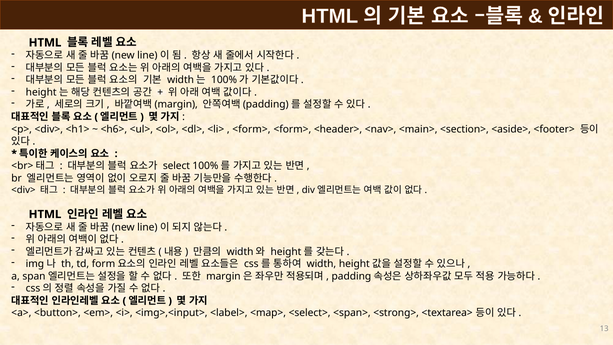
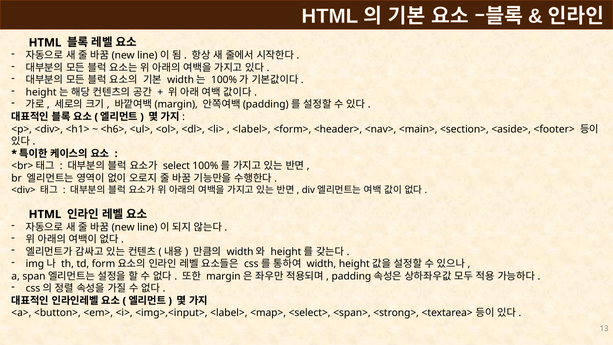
<form> at (251, 129): <form> -> <label>
